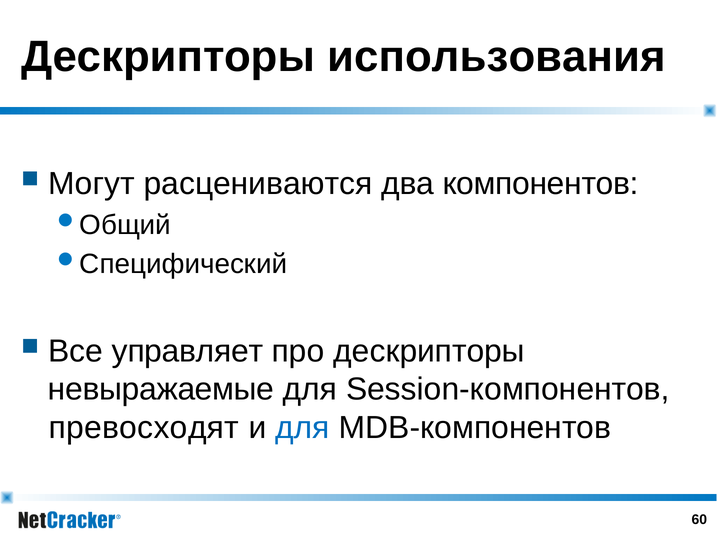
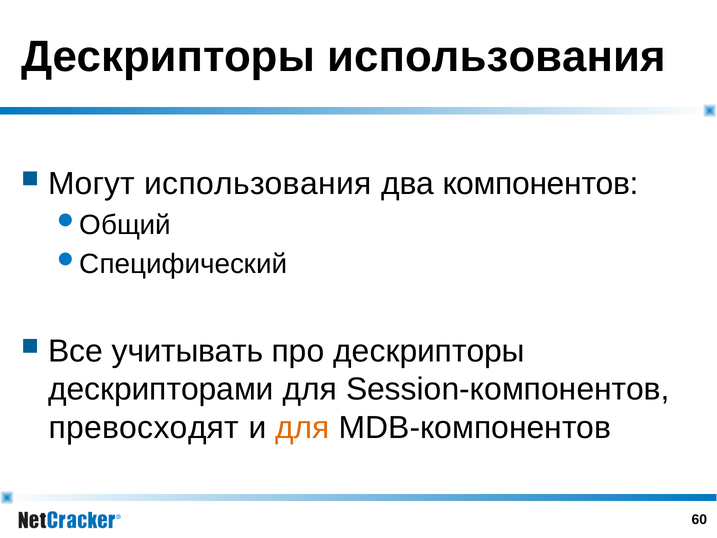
Могут расцениваются: расцениваются -> использования
управляет: управляет -> учитывать
невыражаемые: невыражаемые -> дескрипторами
для at (303, 427) colour: blue -> orange
